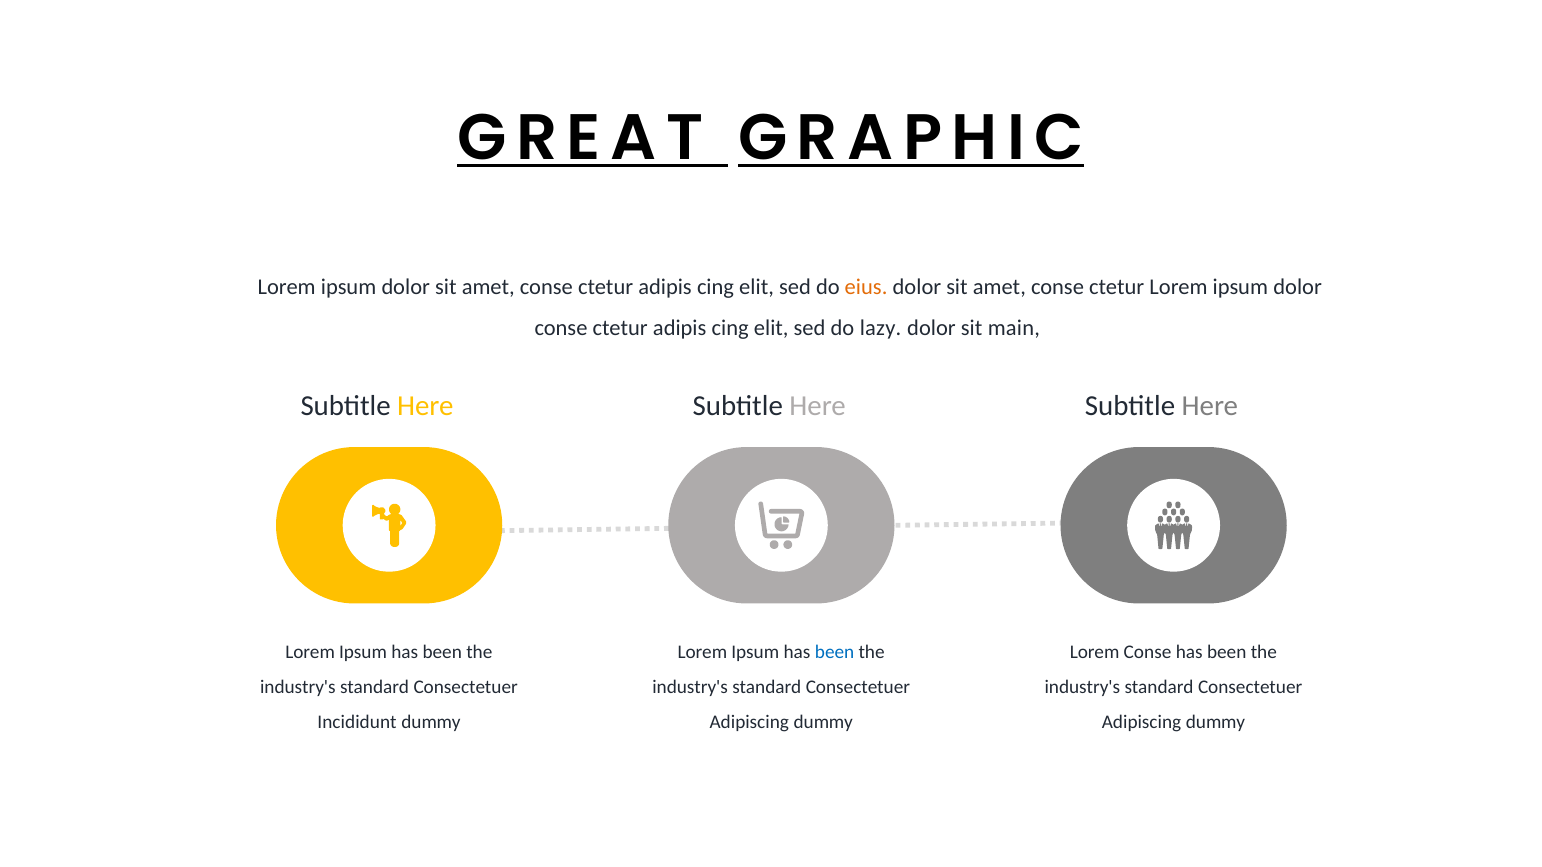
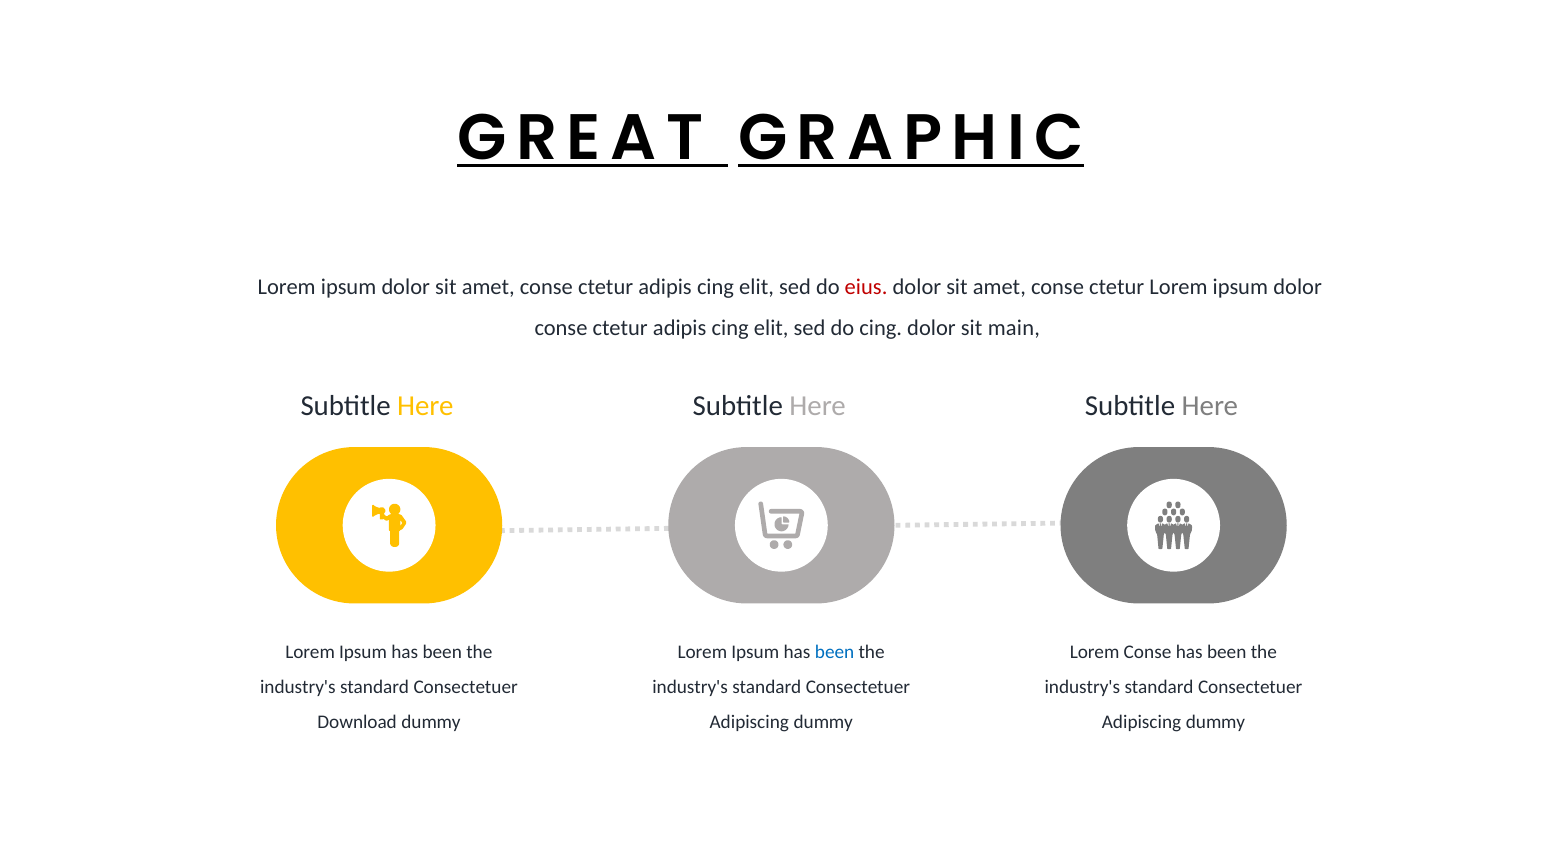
eius colour: orange -> red
do lazy: lazy -> cing
Incididunt: Incididunt -> Download
